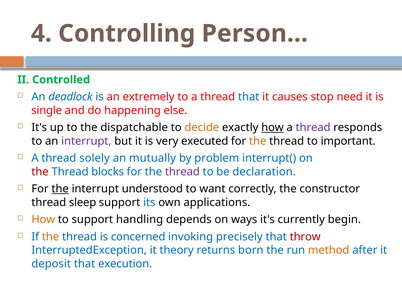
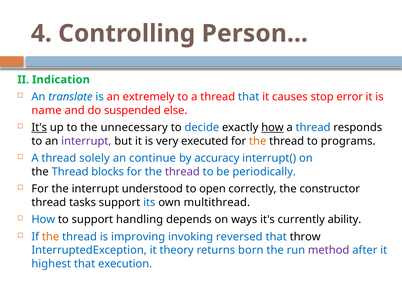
Controlled: Controlled -> Indication
deadlock: deadlock -> translate
need: need -> error
single: single -> name
happening: happening -> suspended
It's at (39, 128) underline: none -> present
dispatchable: dispatchable -> unnecessary
decide colour: orange -> blue
thread at (313, 128) colour: purple -> blue
important: important -> programs
mutually: mutually -> continue
problem: problem -> accuracy
the at (40, 172) colour: red -> black
declaration: declaration -> periodically
the at (60, 189) underline: present -> none
want: want -> open
sleep: sleep -> tasks
applications: applications -> multithread
How at (43, 220) colour: orange -> blue
begin: begin -> ability
concerned: concerned -> improving
precisely: precisely -> reversed
throw colour: red -> black
method colour: orange -> purple
deposit: deposit -> highest
